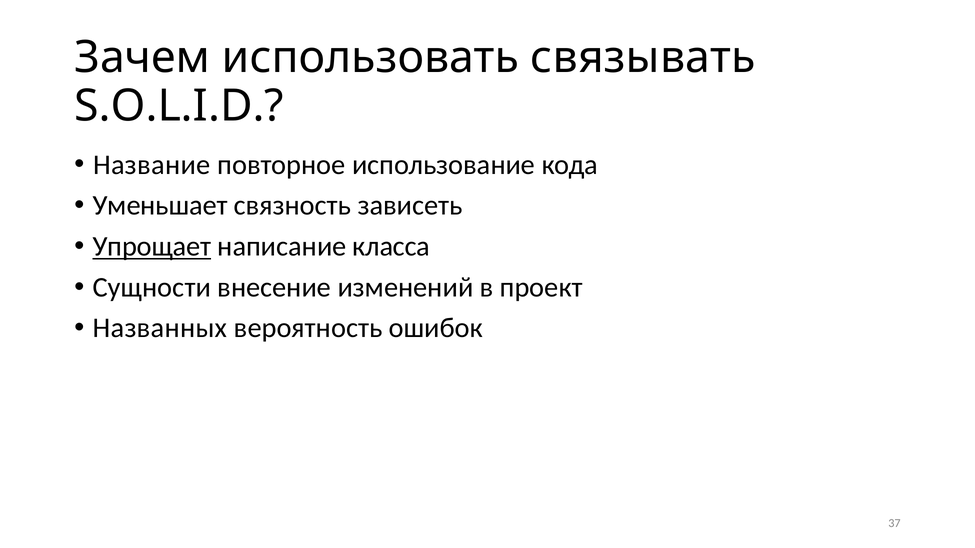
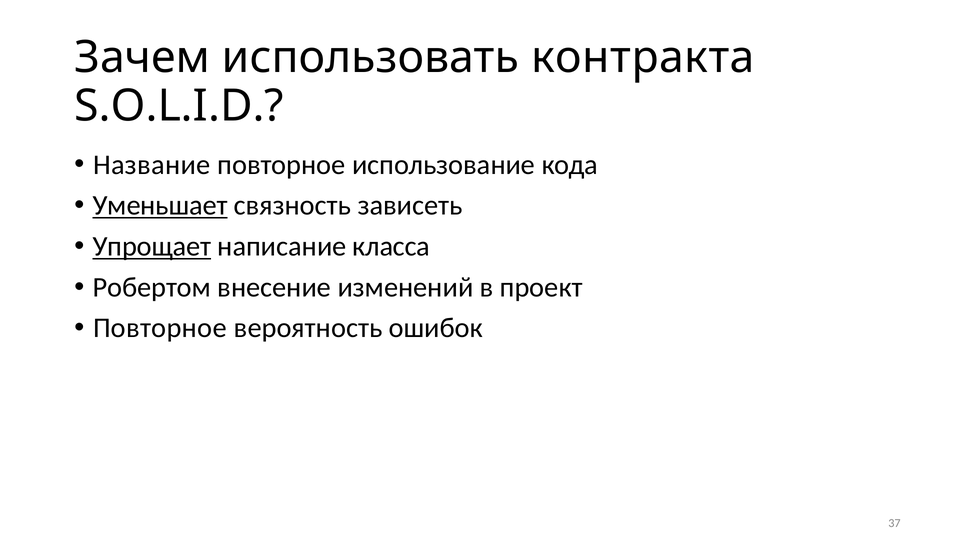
связывать: связывать -> контракта
Уменьшает underline: none -> present
Сущности: Сущности -> Робертом
Названных at (160, 328): Названных -> Повторное
